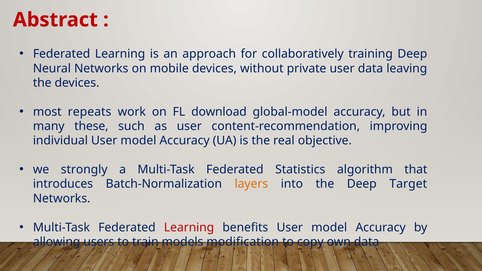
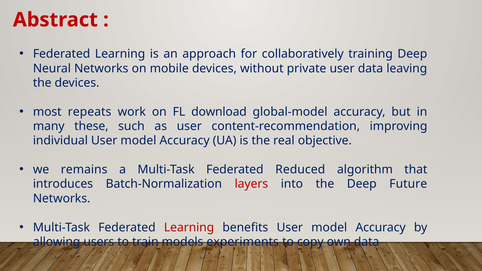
strongly: strongly -> remains
Statistics: Statistics -> Reduced
layers colour: orange -> red
Target: Target -> Future
modification: modification -> experiments
